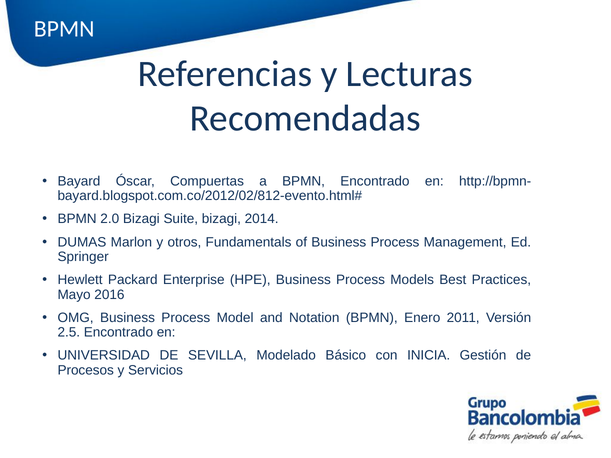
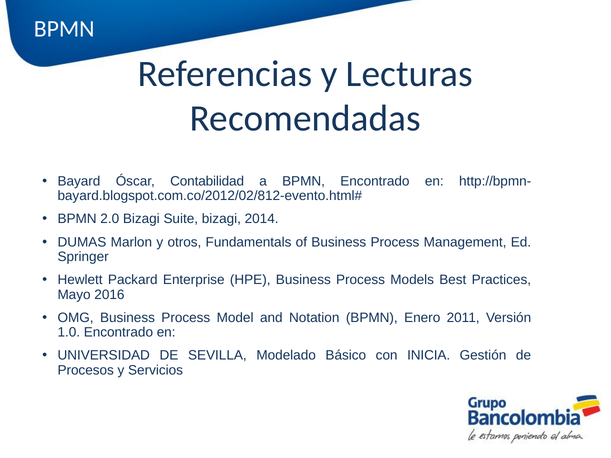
Compuertas: Compuertas -> Contabilidad
2.5: 2.5 -> 1.0
